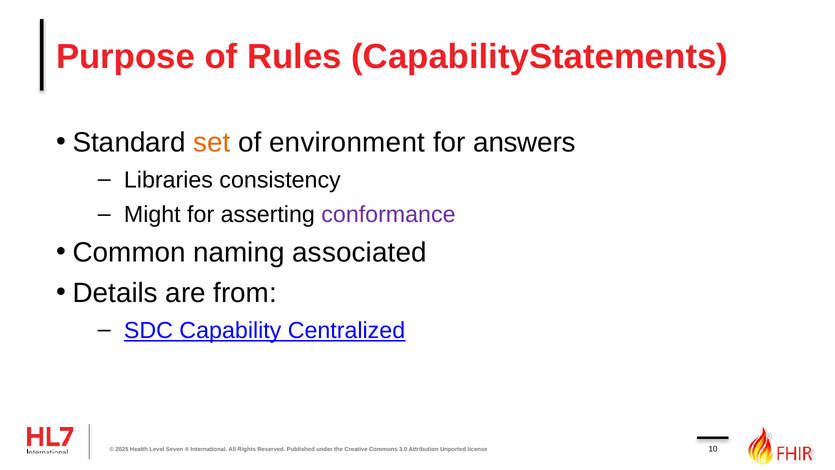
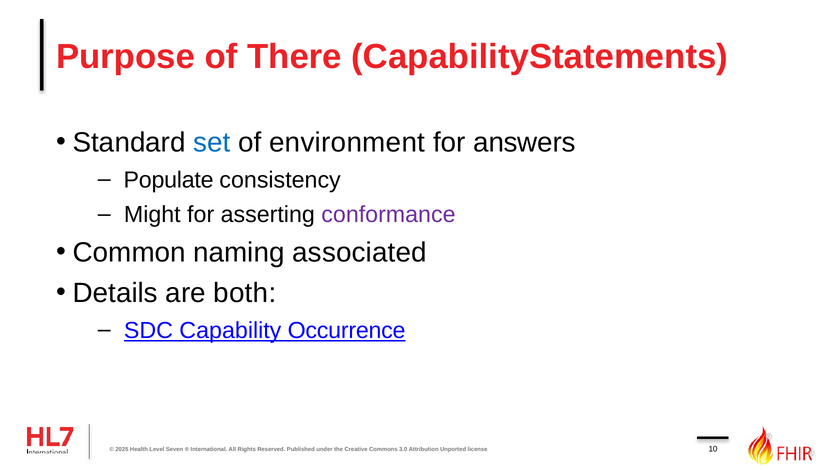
Rules: Rules -> There
set colour: orange -> blue
Libraries: Libraries -> Populate
from: from -> both
Centralized: Centralized -> Occurrence
